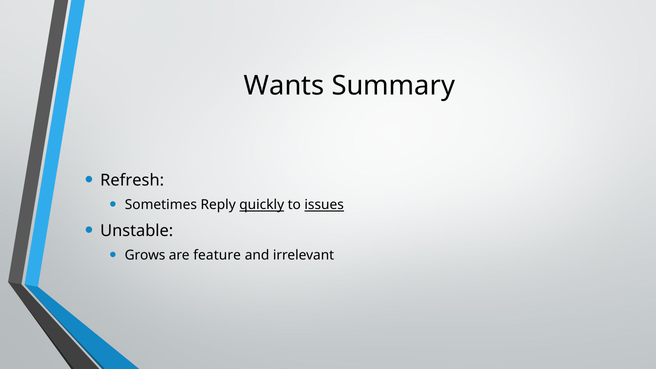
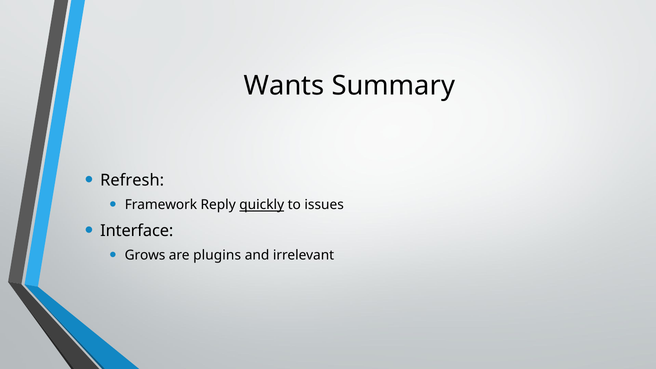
Sometimes: Sometimes -> Framework
issues underline: present -> none
Unstable: Unstable -> Interface
feature: feature -> plugins
